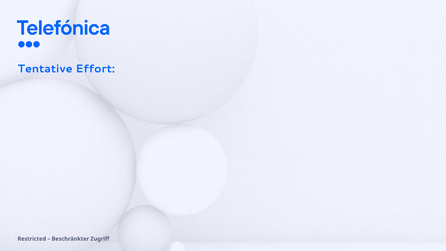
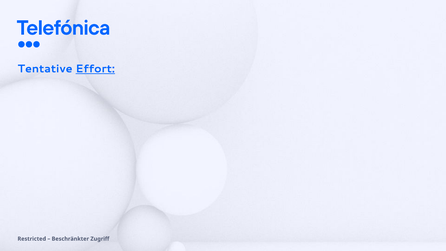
Effort underline: none -> present
